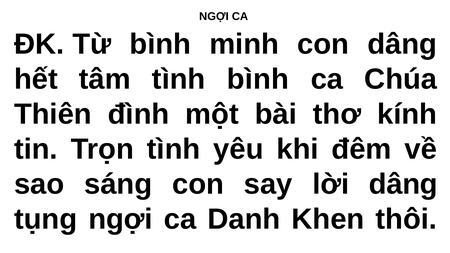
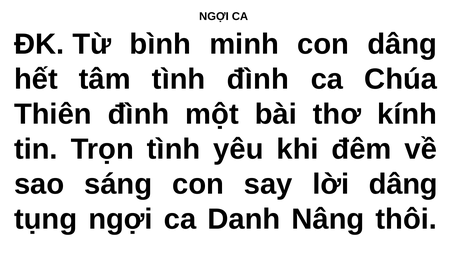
tình bình: bình -> đình
Khen: Khen -> Nâng
